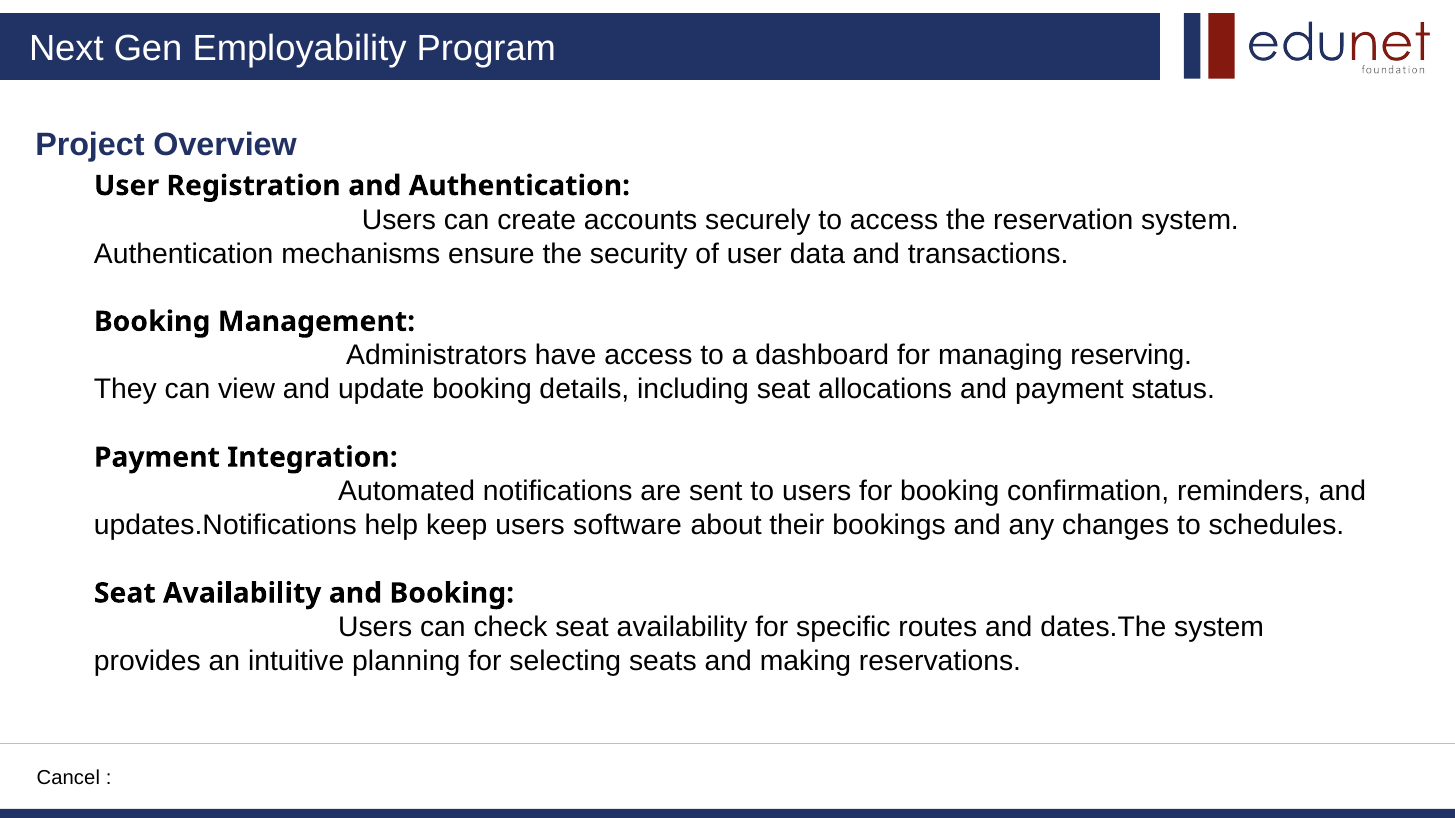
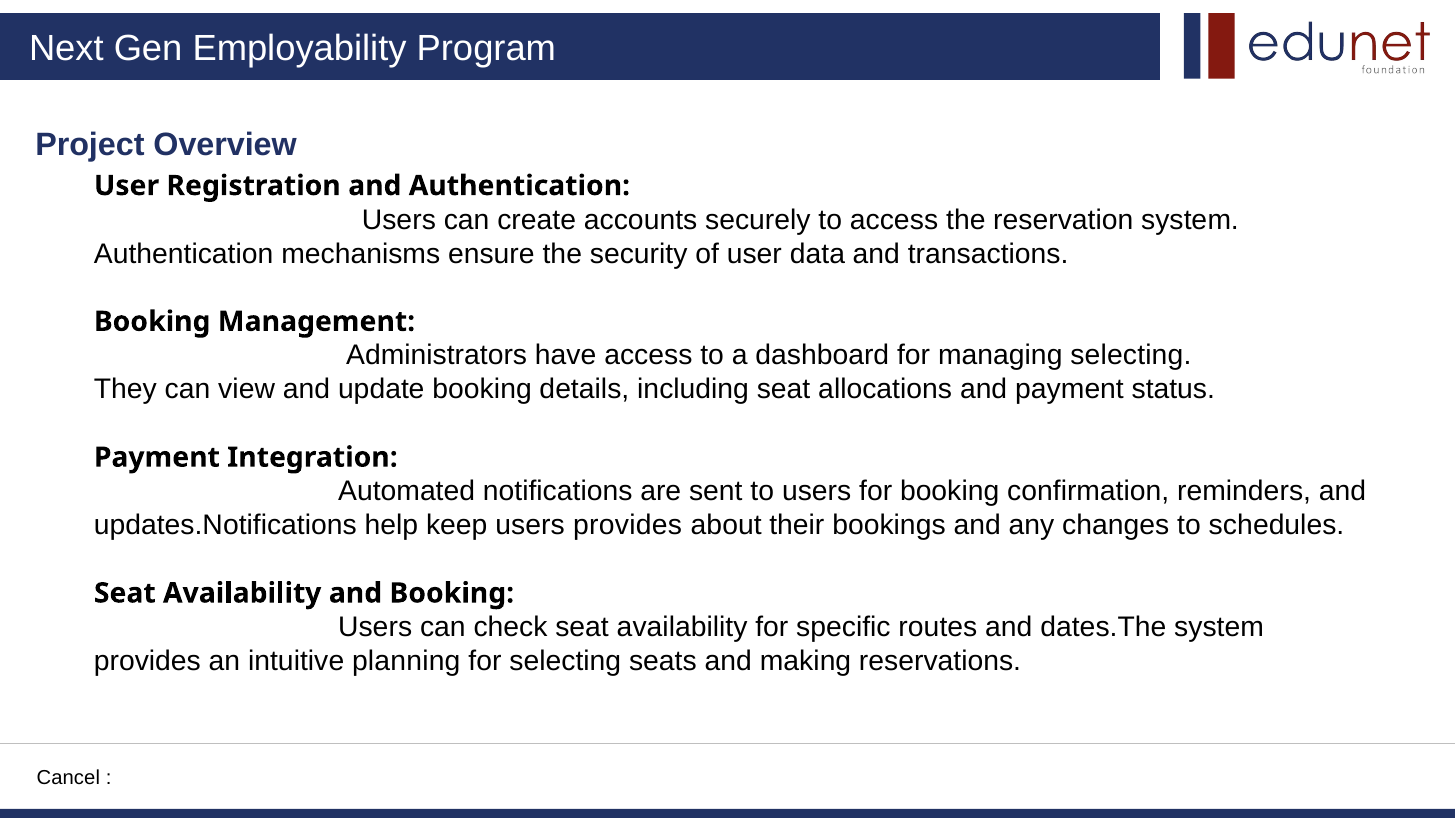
managing reserving: reserving -> selecting
users software: software -> provides
